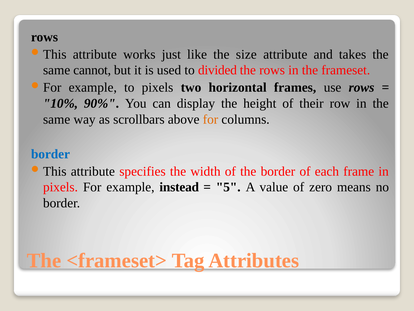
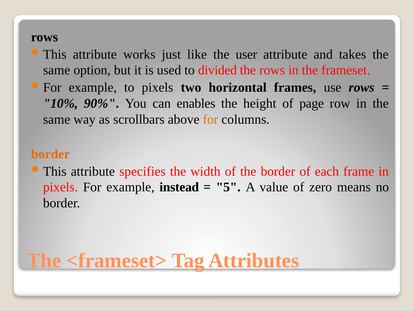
size: size -> user
cannot: cannot -> option
display: display -> enables
their: their -> page
border at (51, 154) colour: blue -> orange
